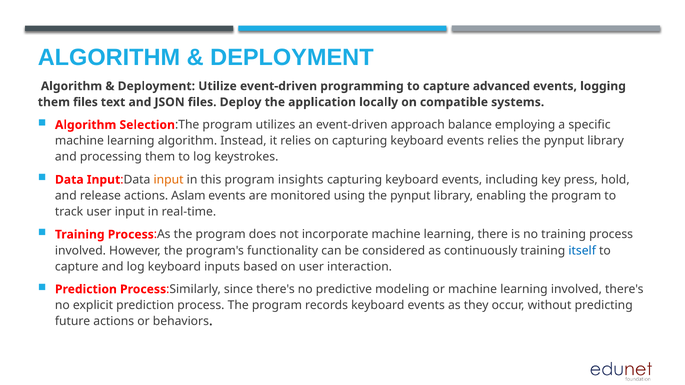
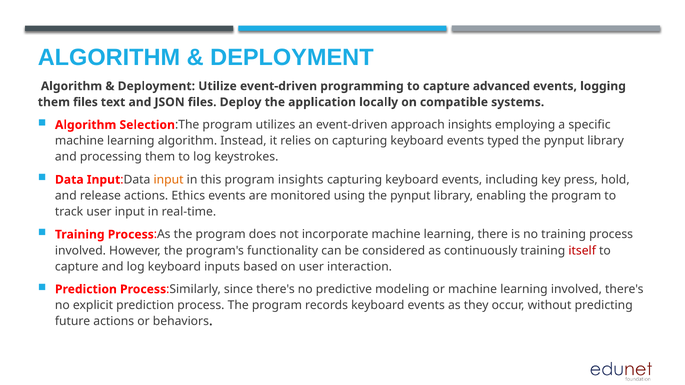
approach balance: balance -> insights
events relies: relies -> typed
Aslam: Aslam -> Ethics
itself colour: blue -> red
